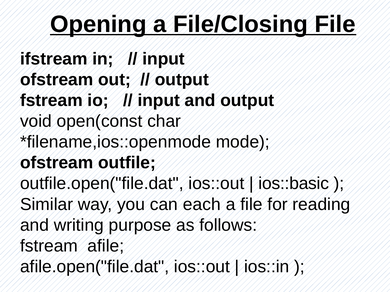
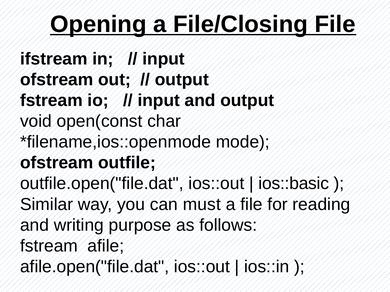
each: each -> must
